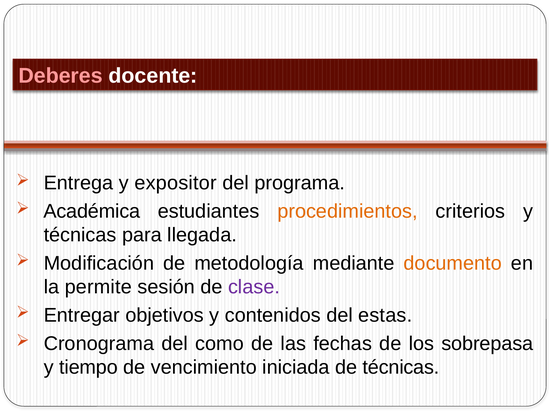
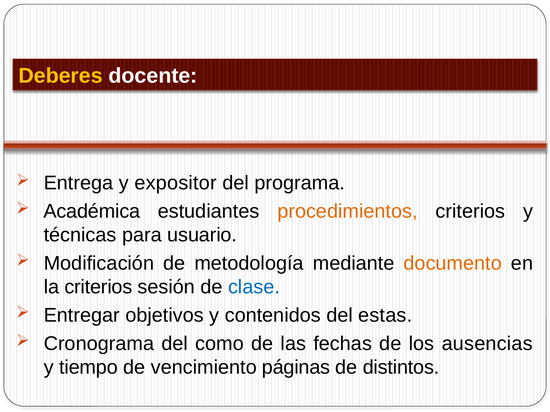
Deberes colour: pink -> yellow
llegada: llegada -> usuario
la permite: permite -> criterios
clase colour: purple -> blue
sobrepasa: sobrepasa -> ausencias
iniciada: iniciada -> páginas
de técnicas: técnicas -> distintos
